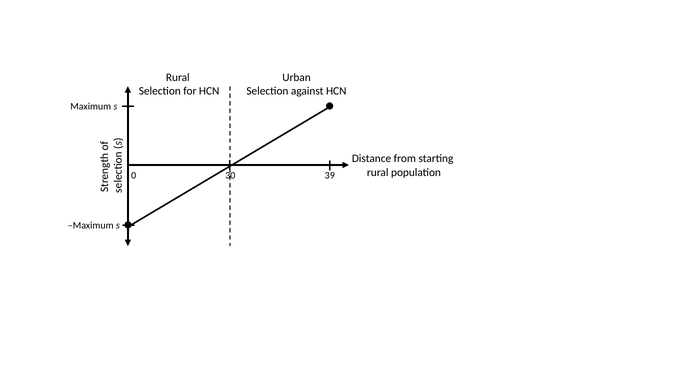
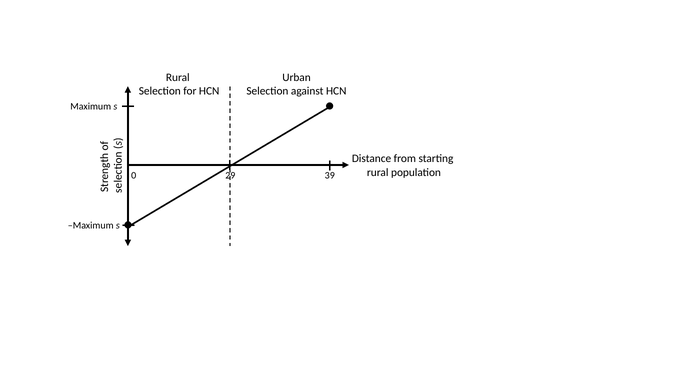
30: 30 -> 29
